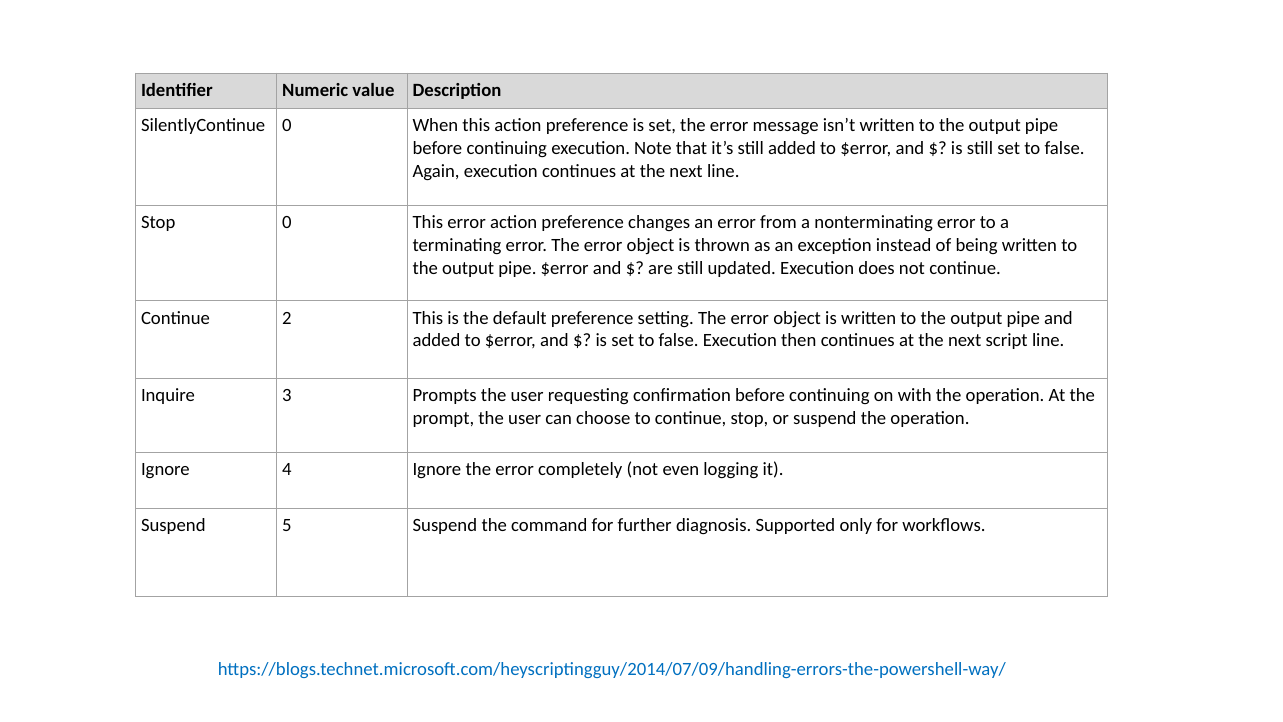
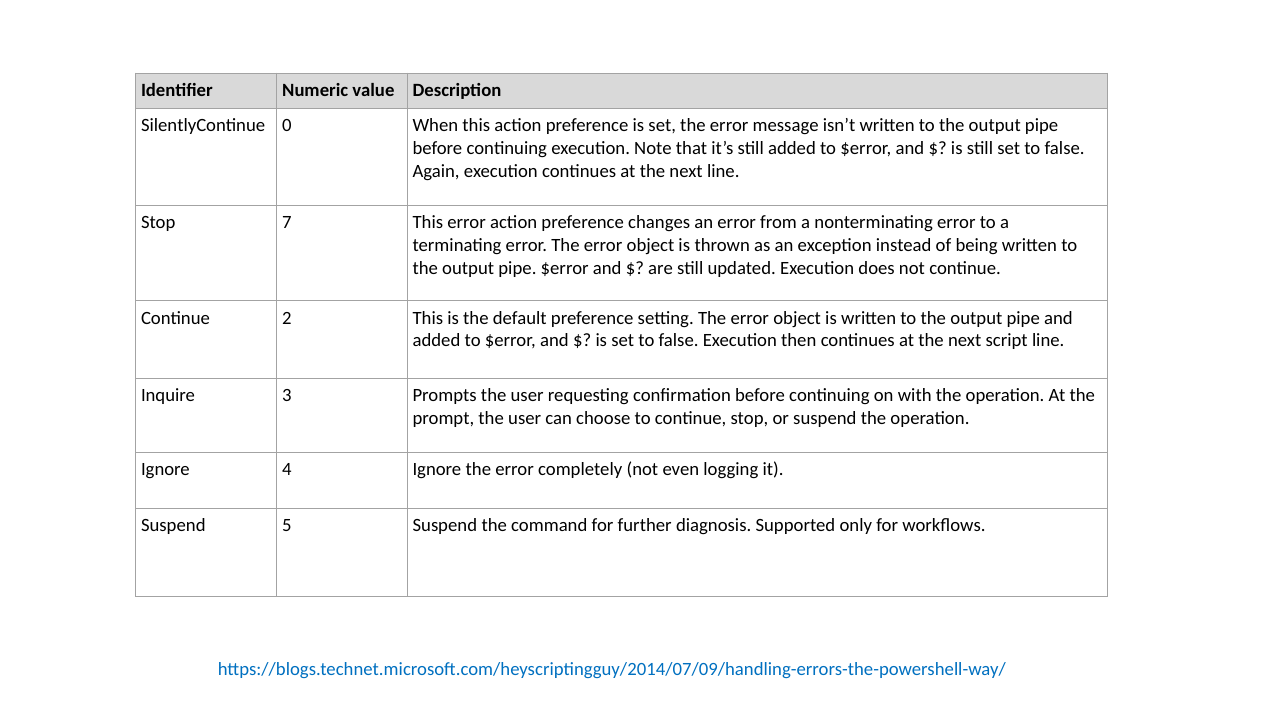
Stop 0: 0 -> 7
